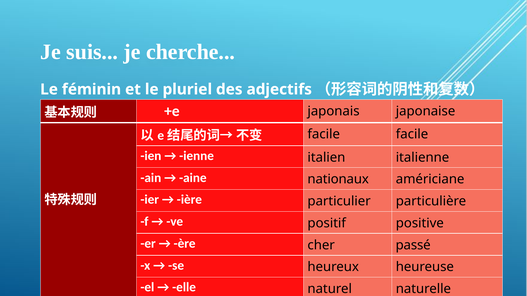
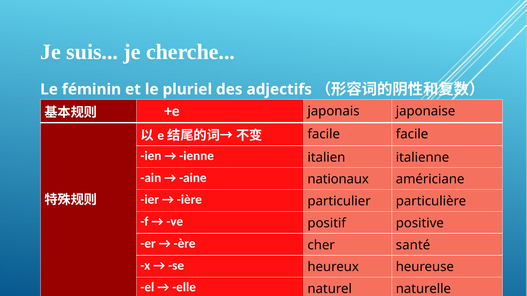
passé: passé -> santé
